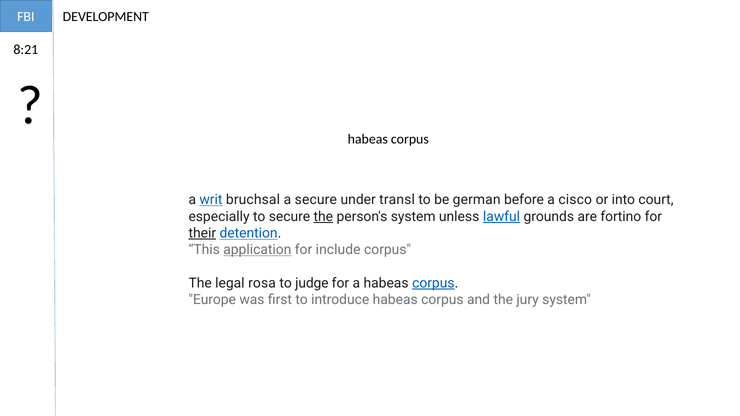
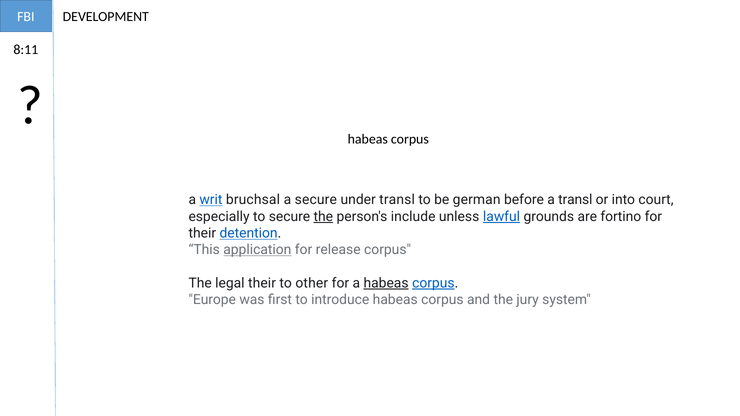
8:21: 8:21 -> 8:11
a cisco: cisco -> transl
person's system: system -> include
their at (202, 233) underline: present -> none
include: include -> release
legal rosa: rosa -> their
judge: judge -> other
habeas at (386, 283) underline: none -> present
